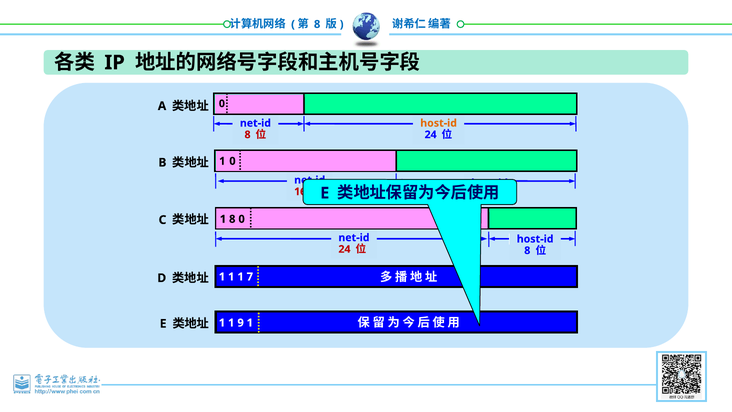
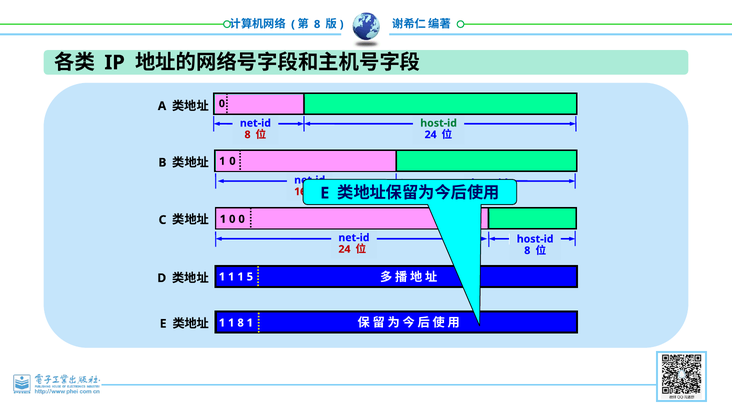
host-id at (439, 123) colour: orange -> green
8 at (232, 219): 8 -> 0
7: 7 -> 5
1 9: 9 -> 8
